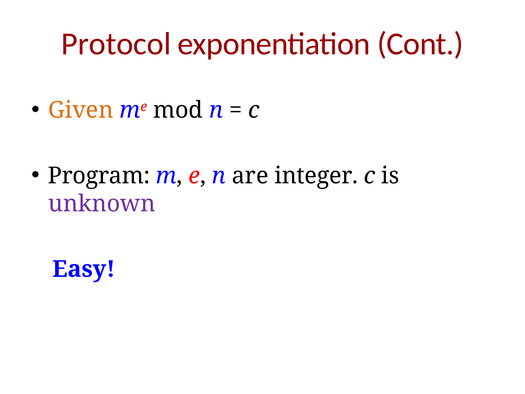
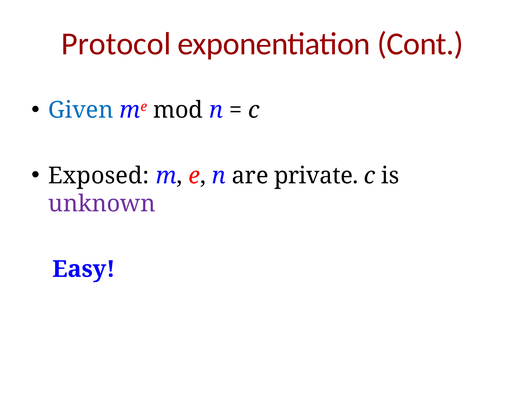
Given colour: orange -> blue
Program: Program -> Exposed
integer: integer -> private
